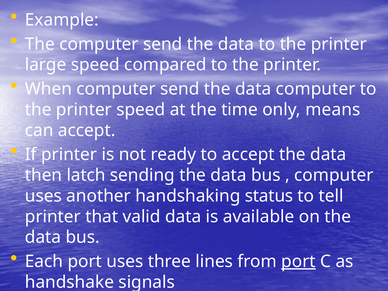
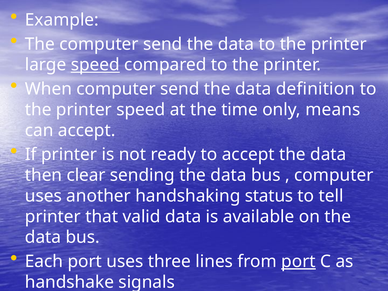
speed at (95, 65) underline: none -> present
data computer: computer -> definition
latch: latch -> clear
